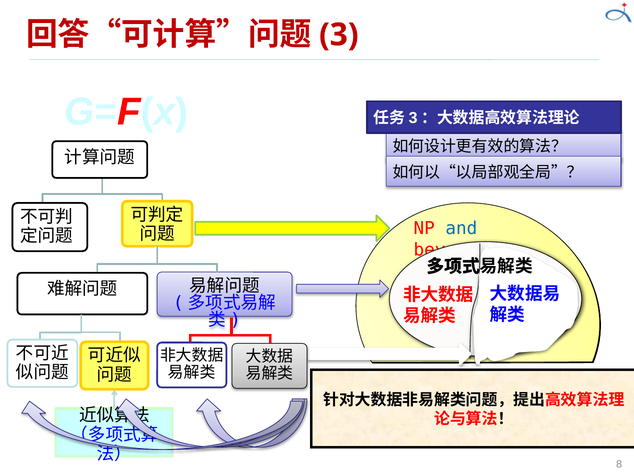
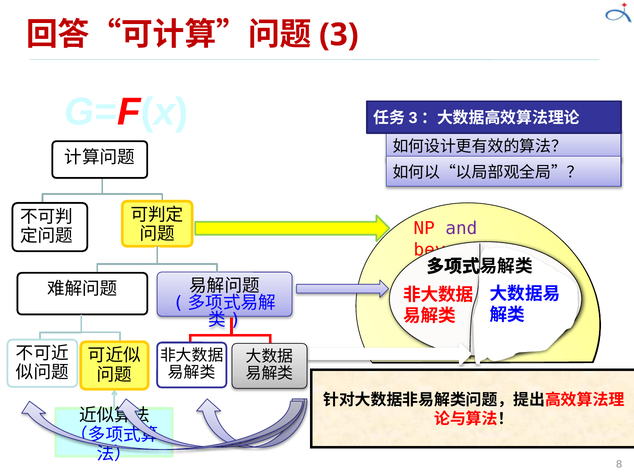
and colour: blue -> purple
